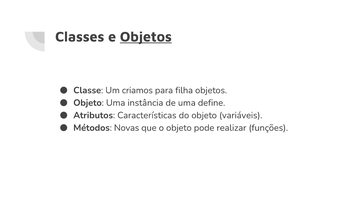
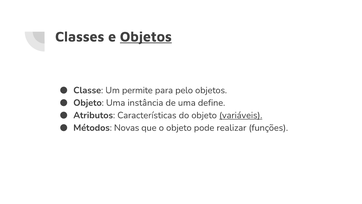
criamos: criamos -> permite
filha: filha -> pelo
variáveis underline: none -> present
